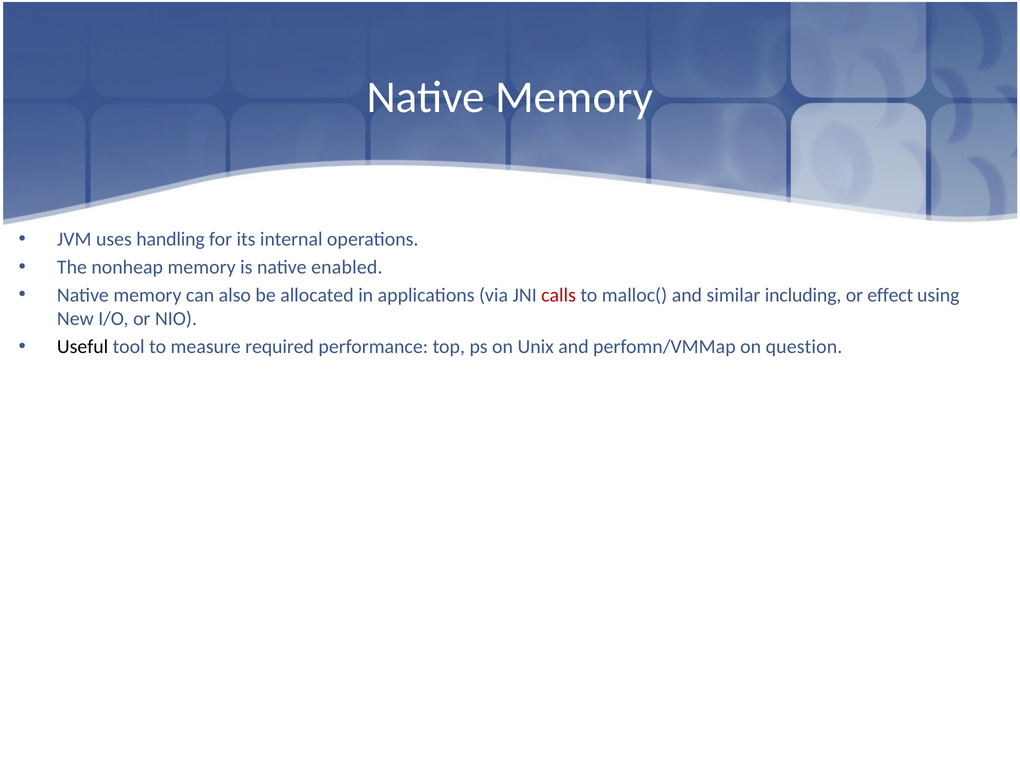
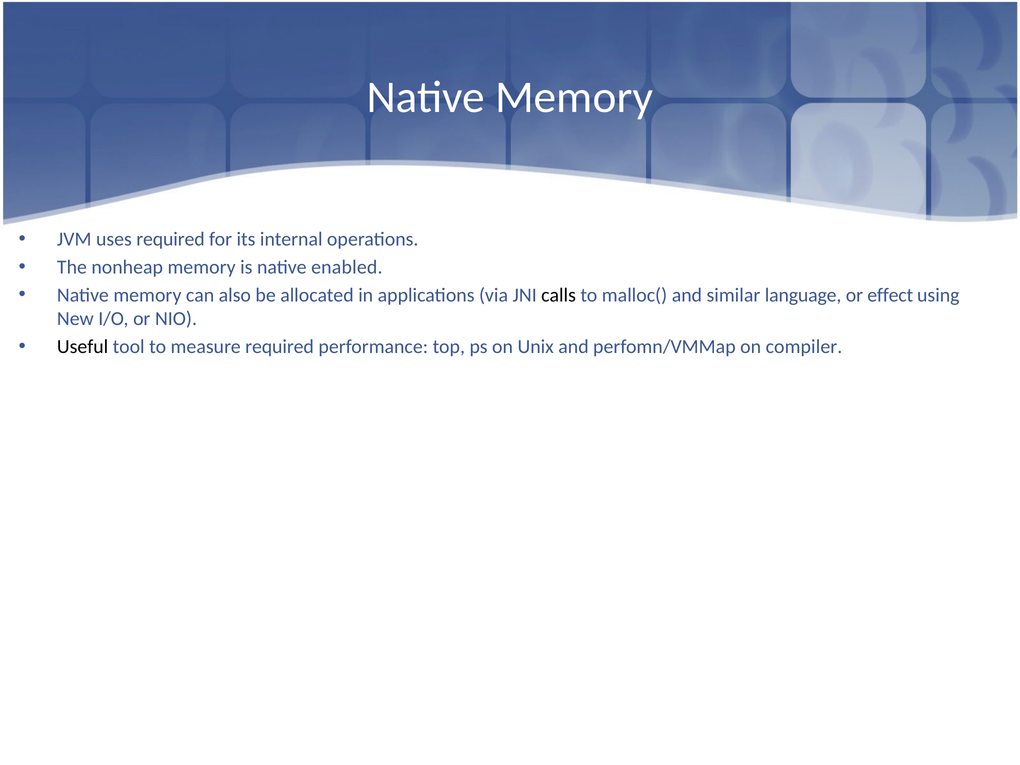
uses handling: handling -> required
calls colour: red -> black
including: including -> language
question: question -> compiler
